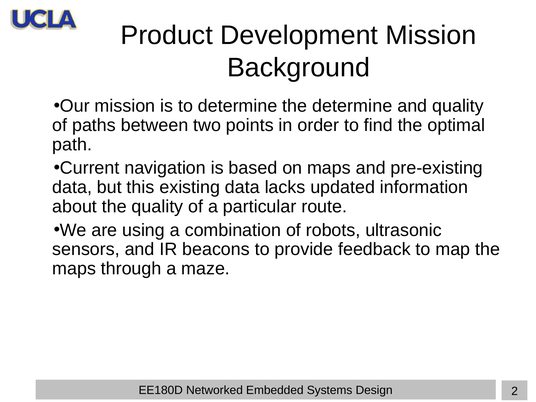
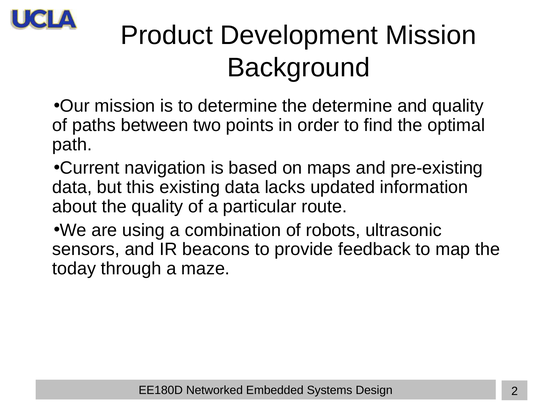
maps at (74, 269): maps -> today
